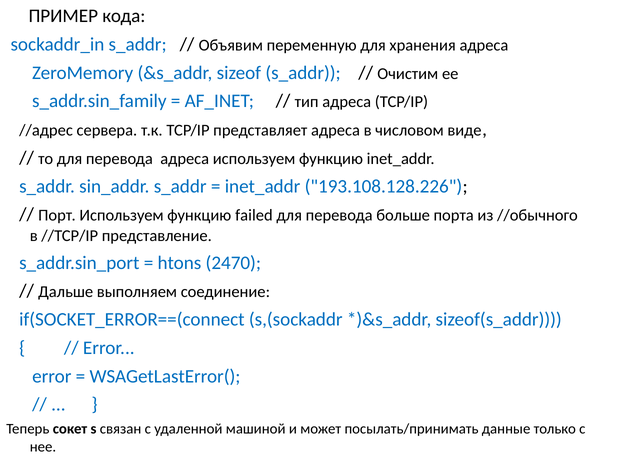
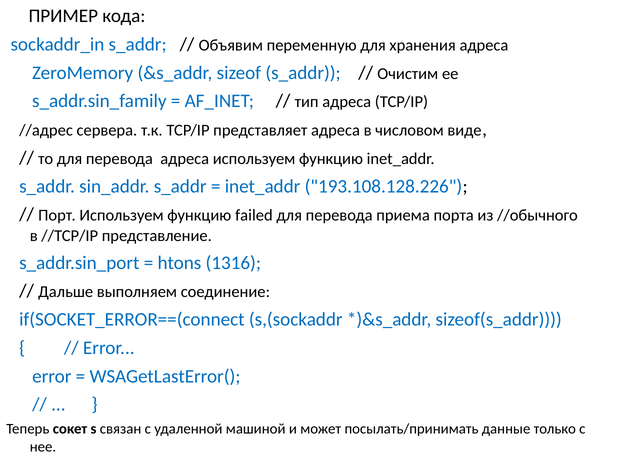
больше: больше -> приема
2470: 2470 -> 1316
